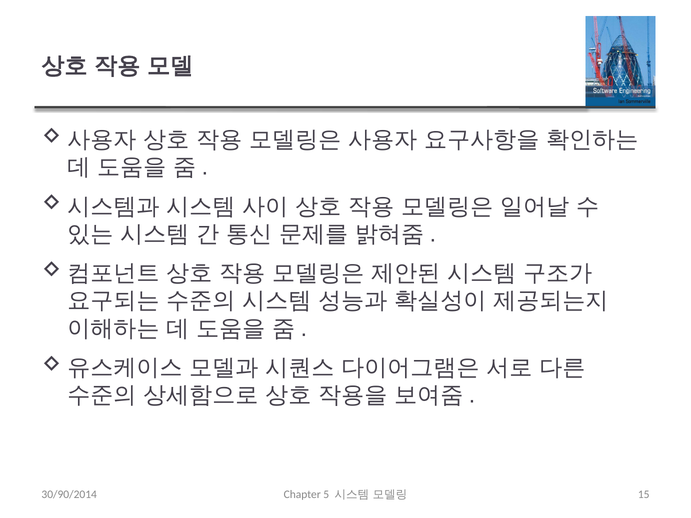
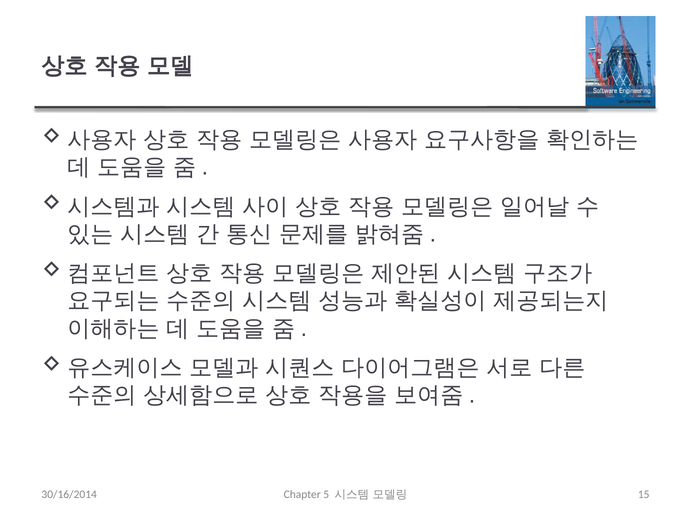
30/90/2014: 30/90/2014 -> 30/16/2014
